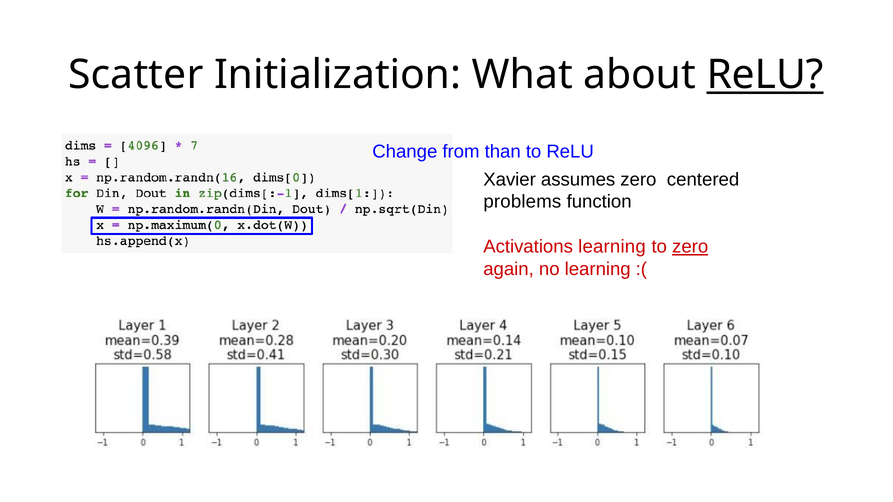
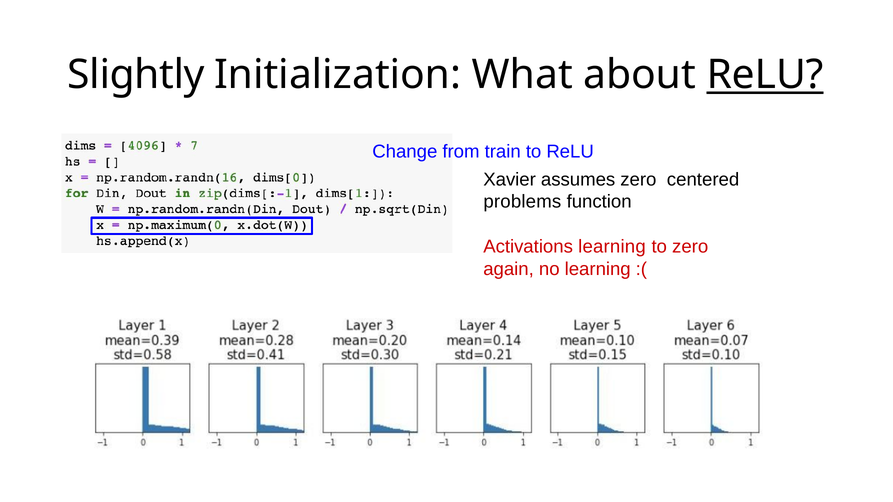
Scatter: Scatter -> Slightly
than: than -> train
zero at (690, 247) underline: present -> none
